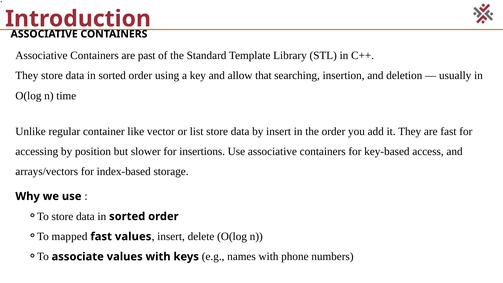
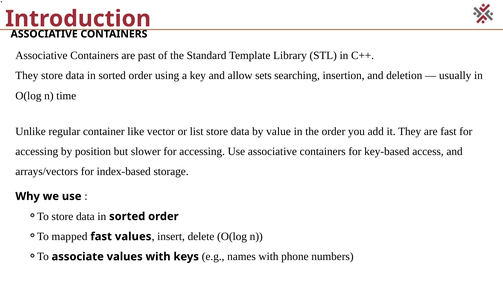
that: that -> sets
by insert: insert -> value
slower for insertions: insertions -> accessing
